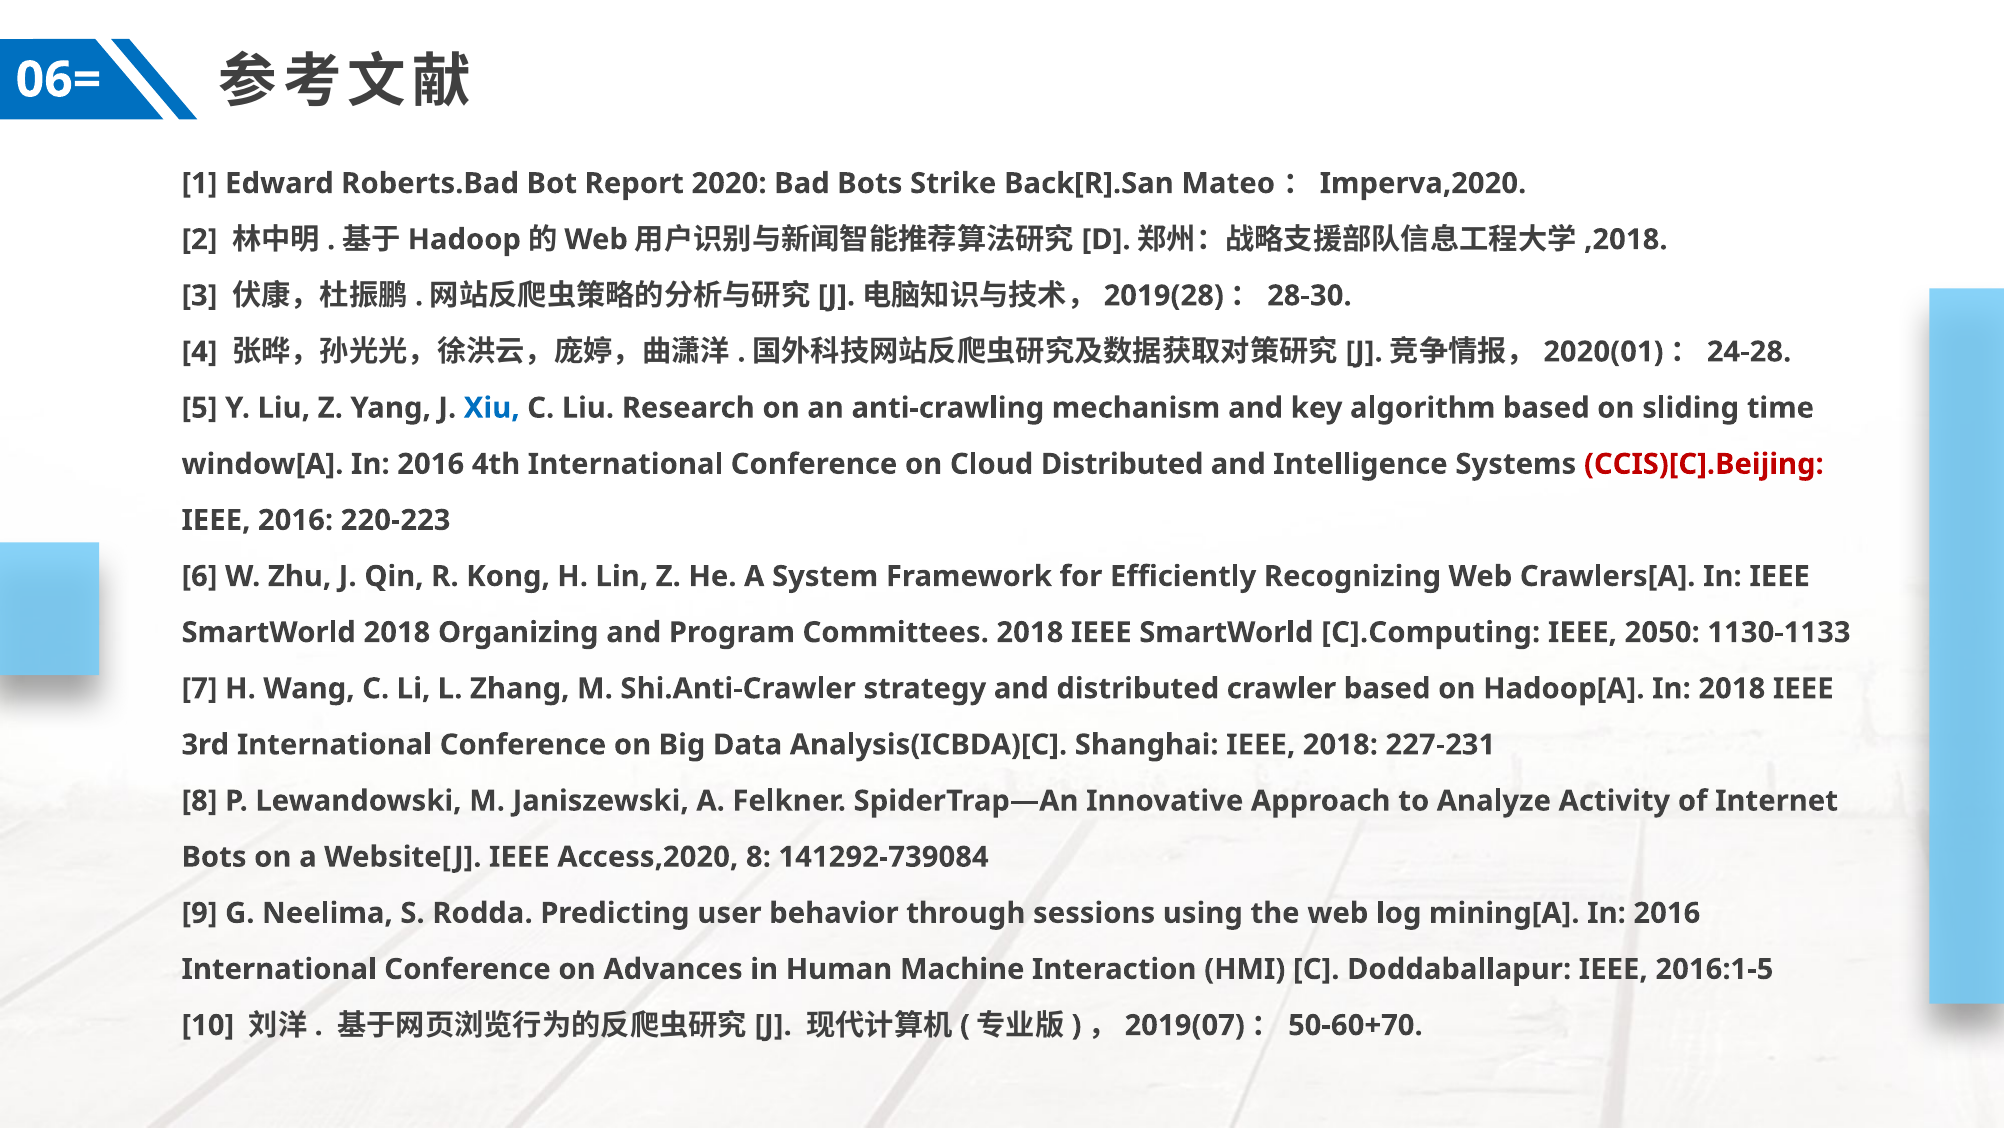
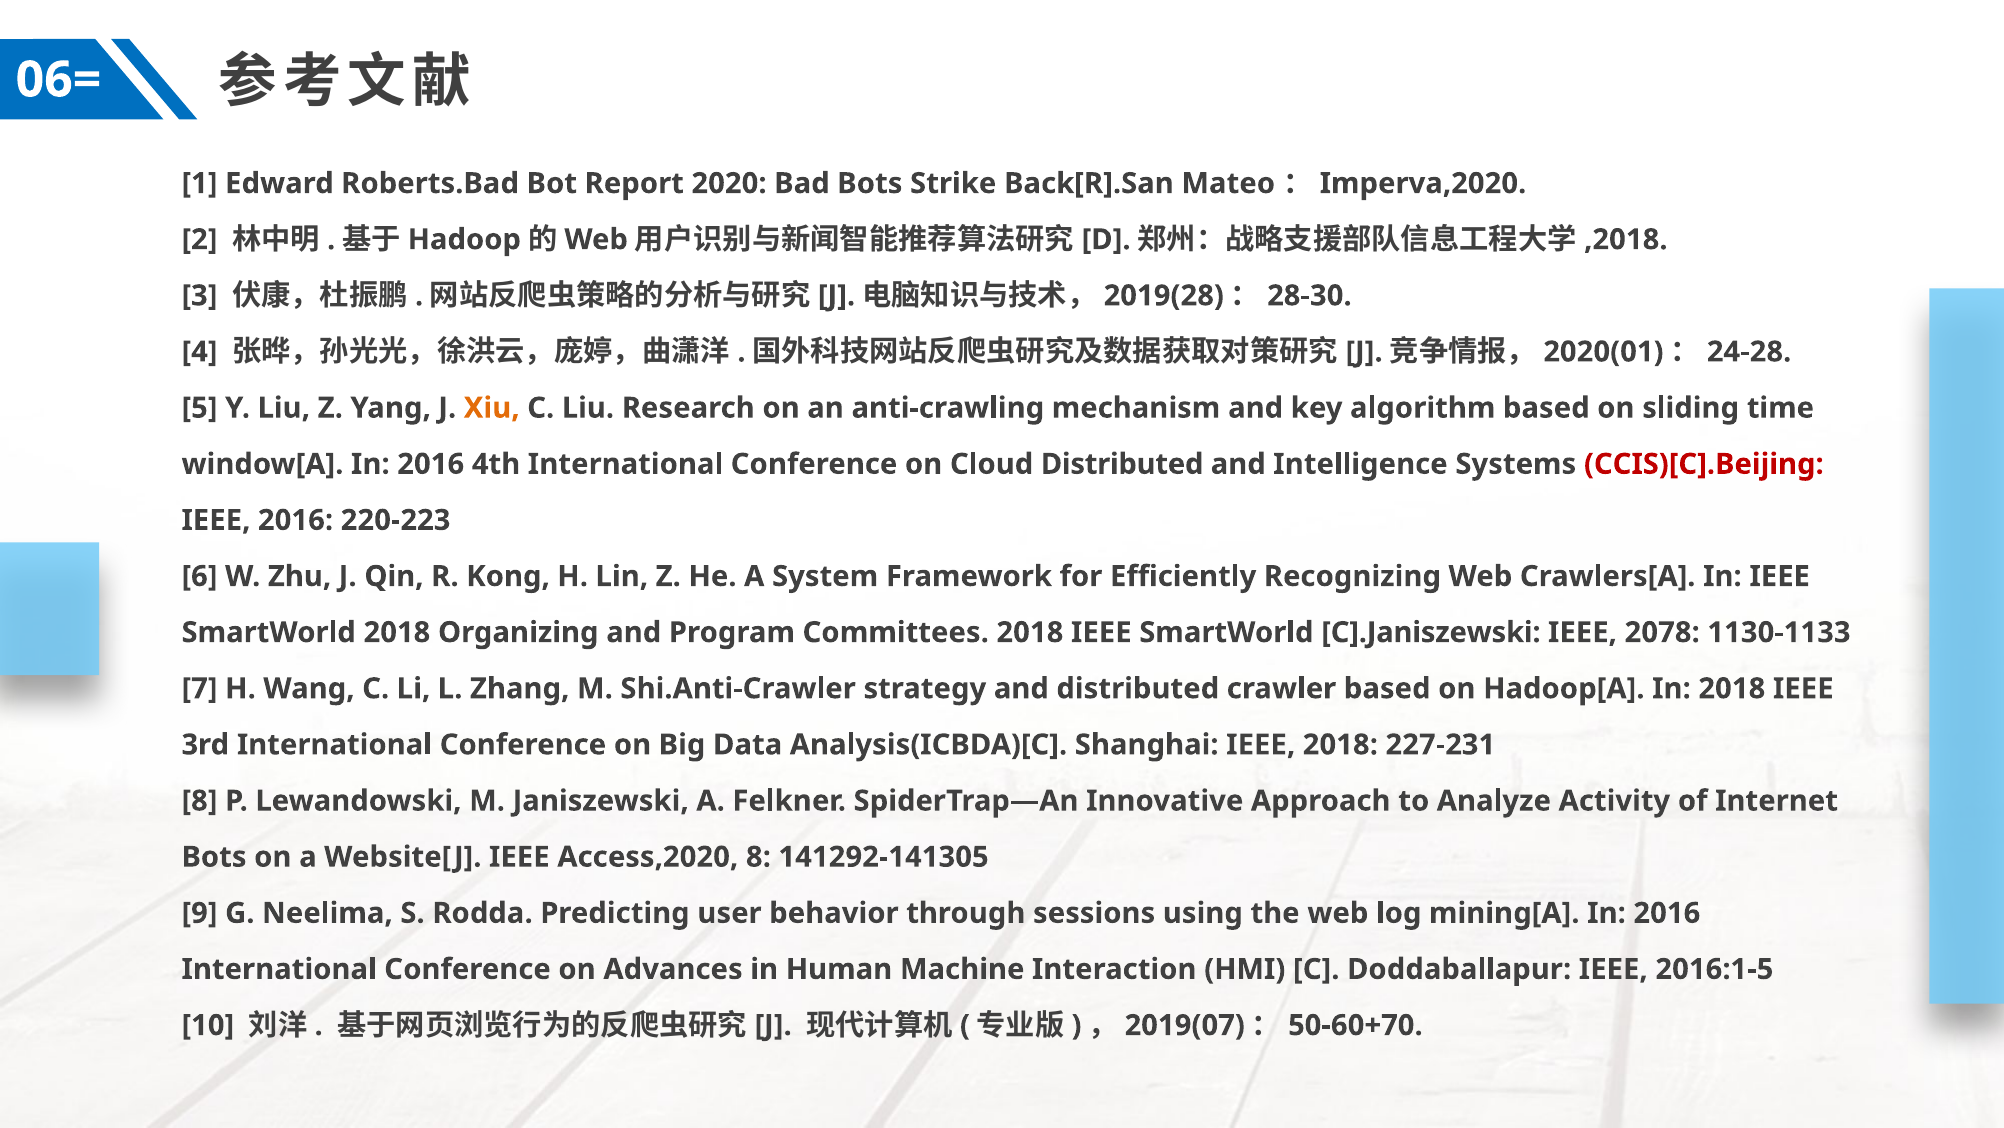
Xiu colour: blue -> orange
C].Computing: C].Computing -> C].Janiszewski
2050: 2050 -> 2078
141292-739084: 141292-739084 -> 141292-141305
